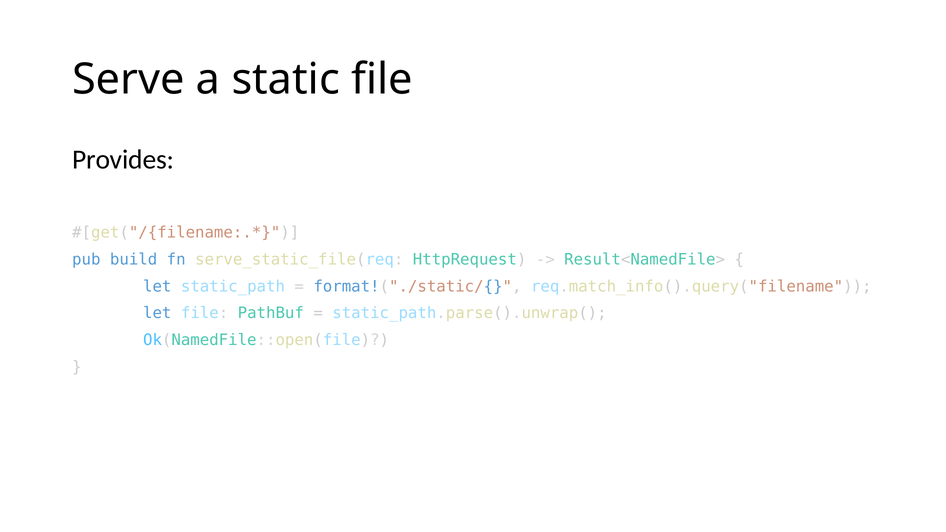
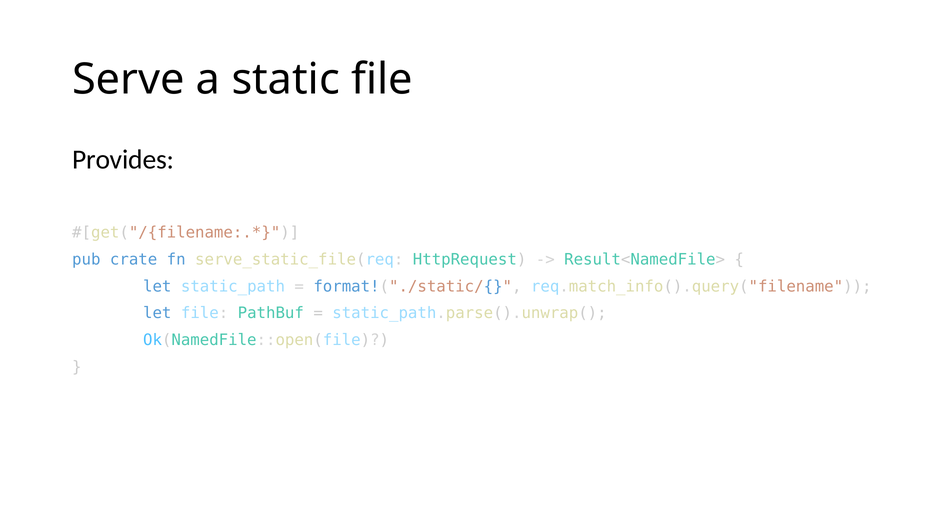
build: build -> crate
